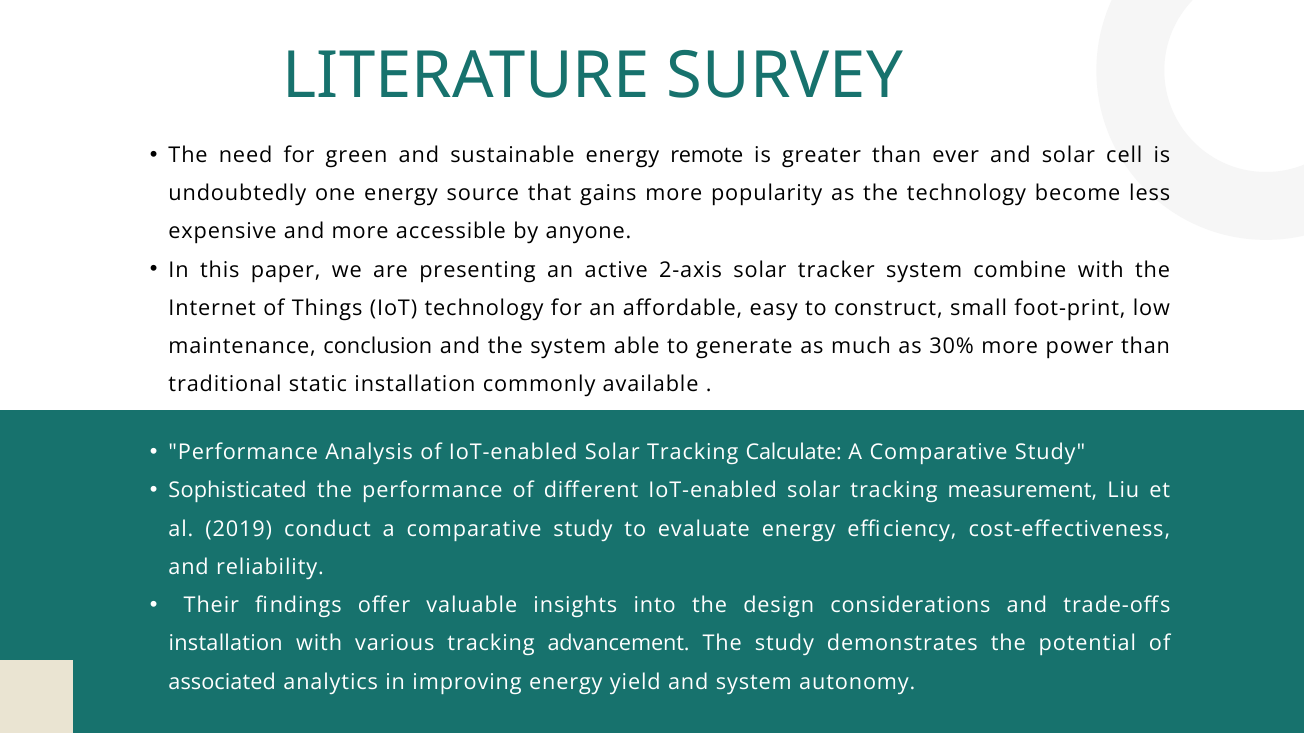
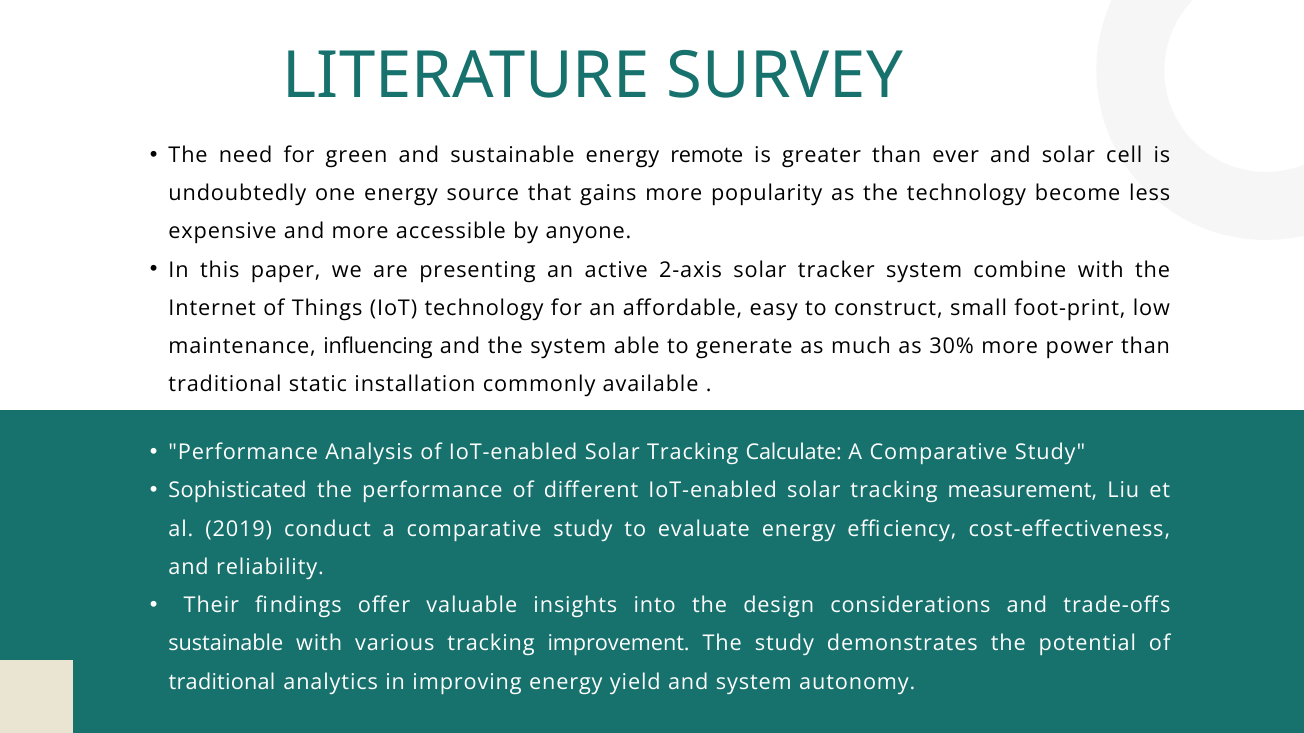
conclusion: conclusion -> influencing
installation at (226, 644): installation -> sustainable
advancement: advancement -> improvement
associated at (222, 682): associated -> traditional
